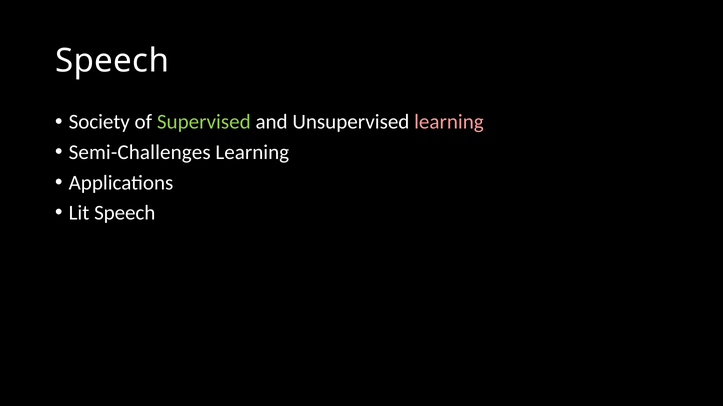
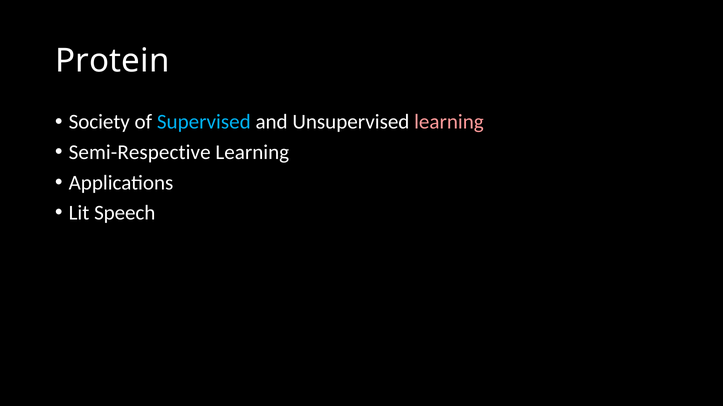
Speech at (112, 61): Speech -> Protein
Supervised colour: light green -> light blue
Semi-Challenges: Semi-Challenges -> Semi-Respective
